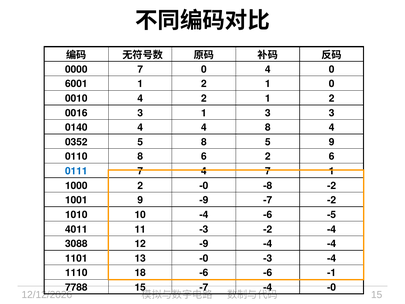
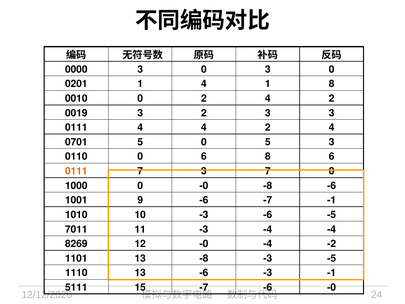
0000 7: 7 -> 3
0 4: 4 -> 3
6001: 6001 -> 0201
2 at (204, 84): 2 -> 4
1 0: 0 -> 8
0010 4: 4 -> 0
1 at (268, 98): 1 -> 4
0016: 0016 -> 0019
3 1: 1 -> 2
0140 at (76, 127): 0140 -> 0111
4 4 8: 8 -> 2
0352: 0352 -> 0701
5 8: 8 -> 0
5 9: 9 -> 3
0110 8: 8 -> 0
6 2: 2 -> 8
0111 at (76, 171) colour: blue -> orange
7 4: 4 -> 3
7 1: 1 -> 0
1000 2: 2 -> 0
-8 -2: -2 -> -6
9 -9: -9 -> -6
-7 -2: -2 -> -1
10 -4: -4 -> -3
4011: 4011 -> 7011
-3 -2: -2 -> -4
3088: 3088 -> 8269
12 -9: -9 -> -0
-4 -4: -4 -> -2
13 -0: -0 -> -8
-3 -4: -4 -> -5
1110 18: 18 -> 13
-6 -6: -6 -> -3
7788: 7788 -> 5111
-7 -4: -4 -> -6
15 at (377, 295): 15 -> 24
